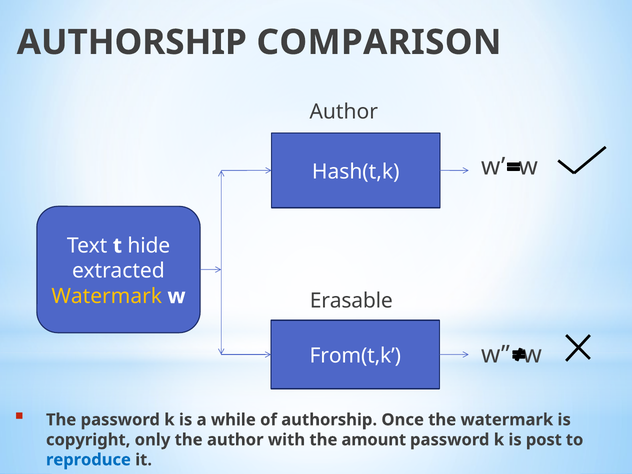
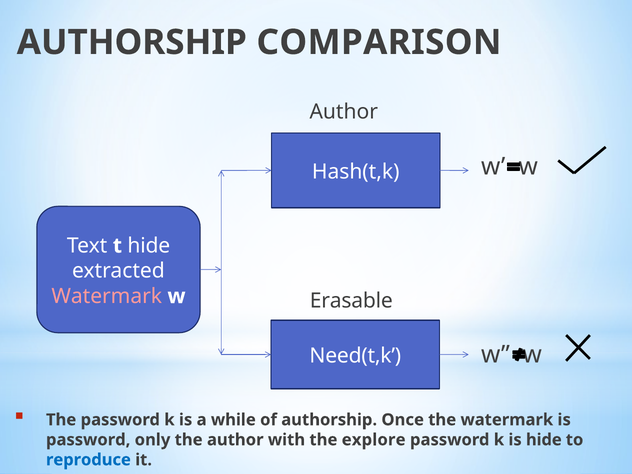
Watermark at (107, 296) colour: yellow -> pink
From(t,k: From(t,k -> Need(t,k
copyright at (88, 440): copyright -> password
amount: amount -> explore
is post: post -> hide
